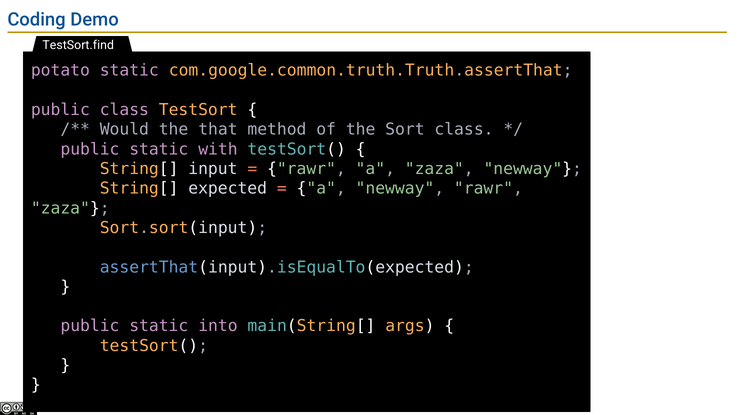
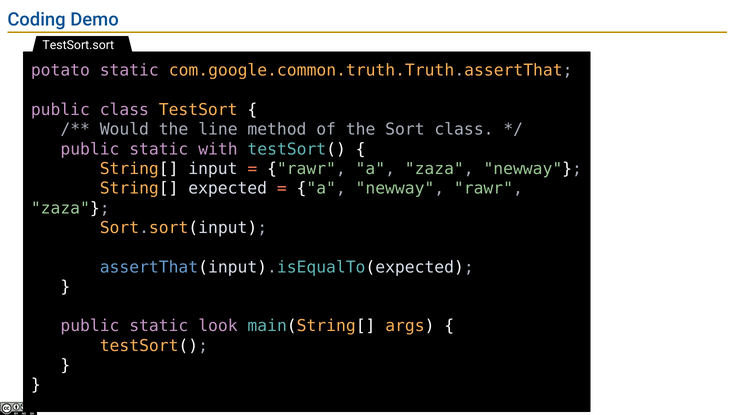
TestSort.find: TestSort.find -> TestSort.sort
that: that -> line
into: into -> look
